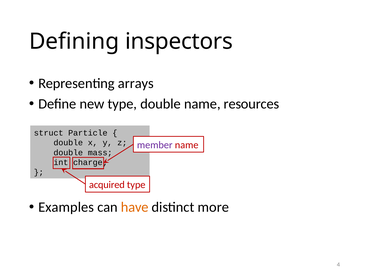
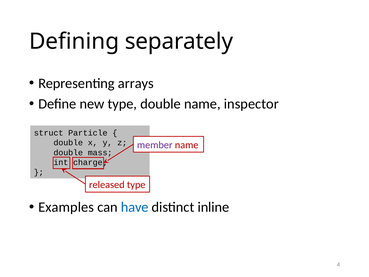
inspectors: inspectors -> separately
resources: resources -> inspector
acquired: acquired -> released
have colour: orange -> blue
more: more -> inline
